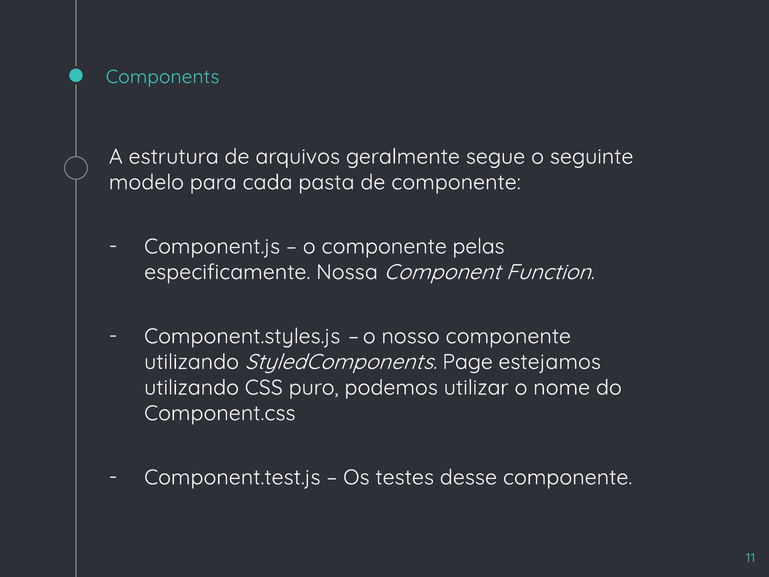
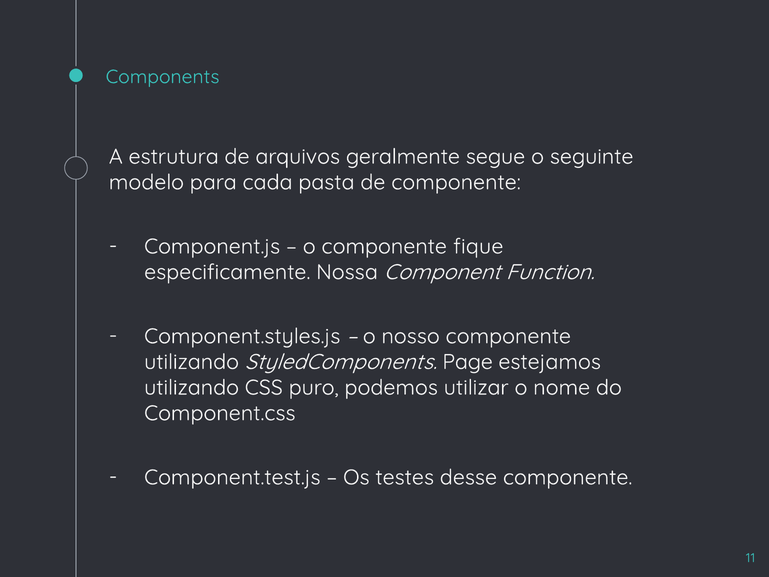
pelas: pelas -> fique
